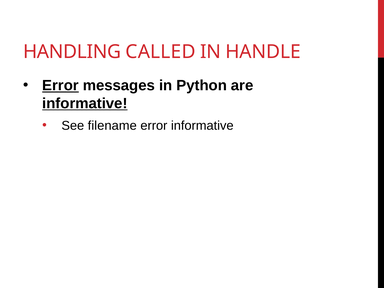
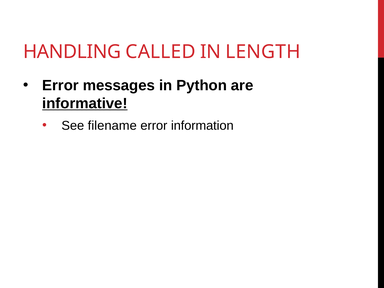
HANDLE: HANDLE -> LENGTH
Error at (60, 86) underline: present -> none
error informative: informative -> information
